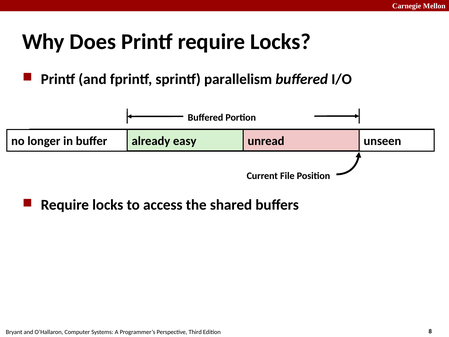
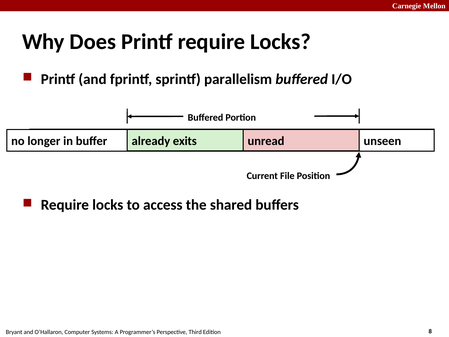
easy: easy -> exits
